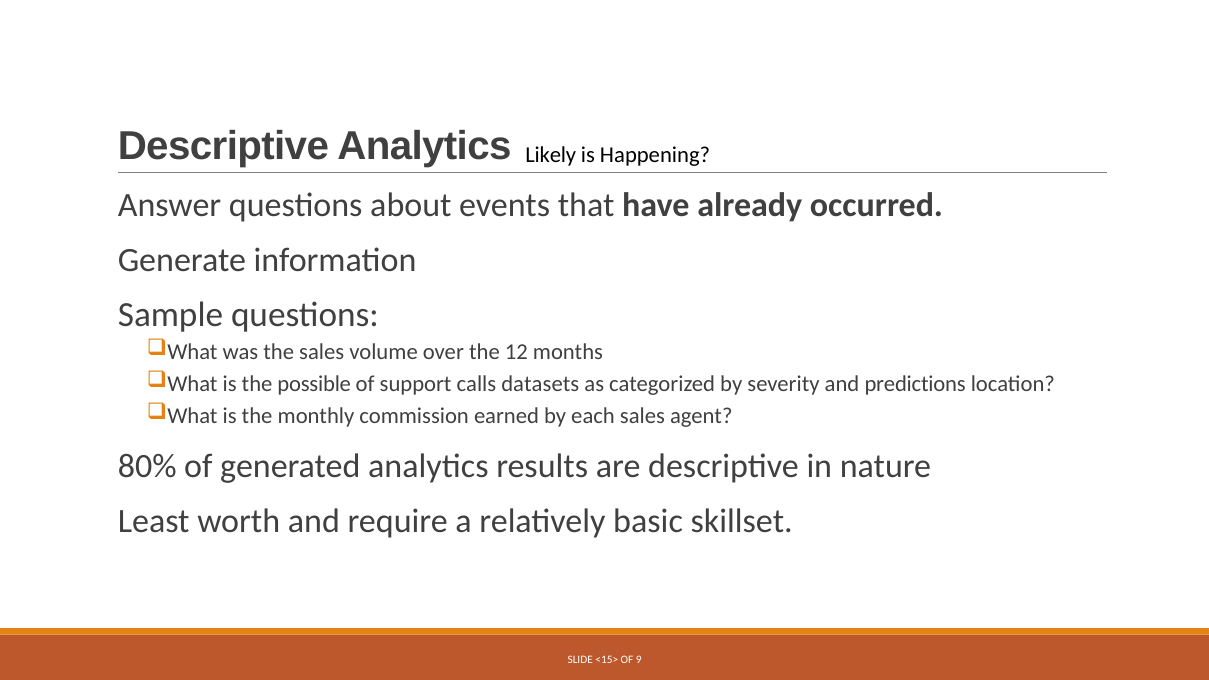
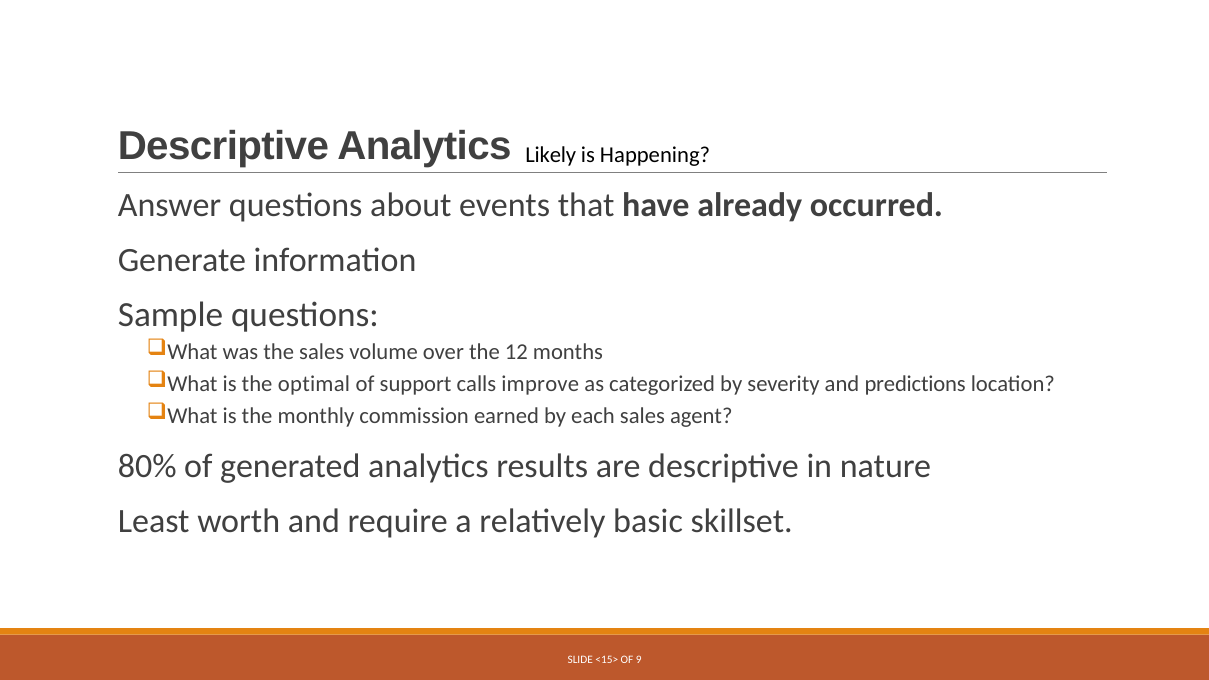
possible: possible -> optimal
datasets: datasets -> improve
